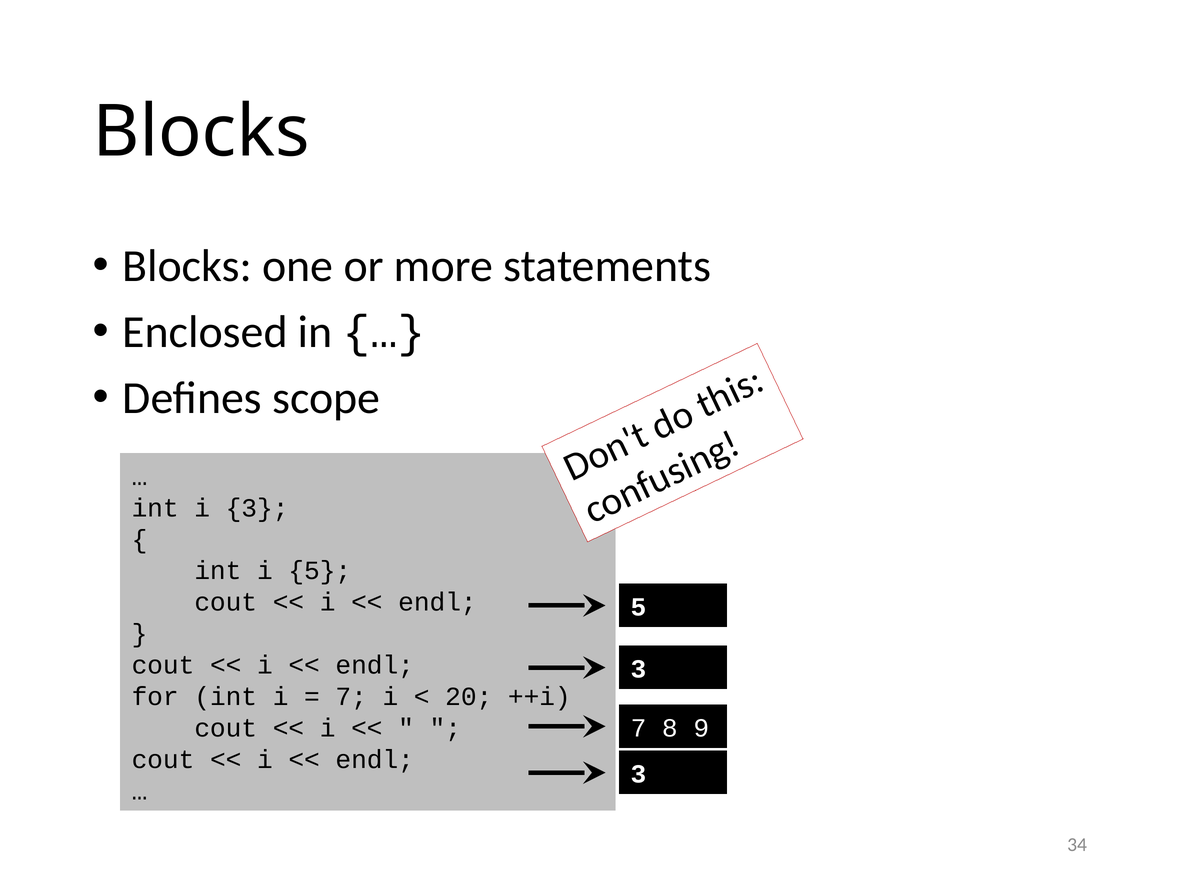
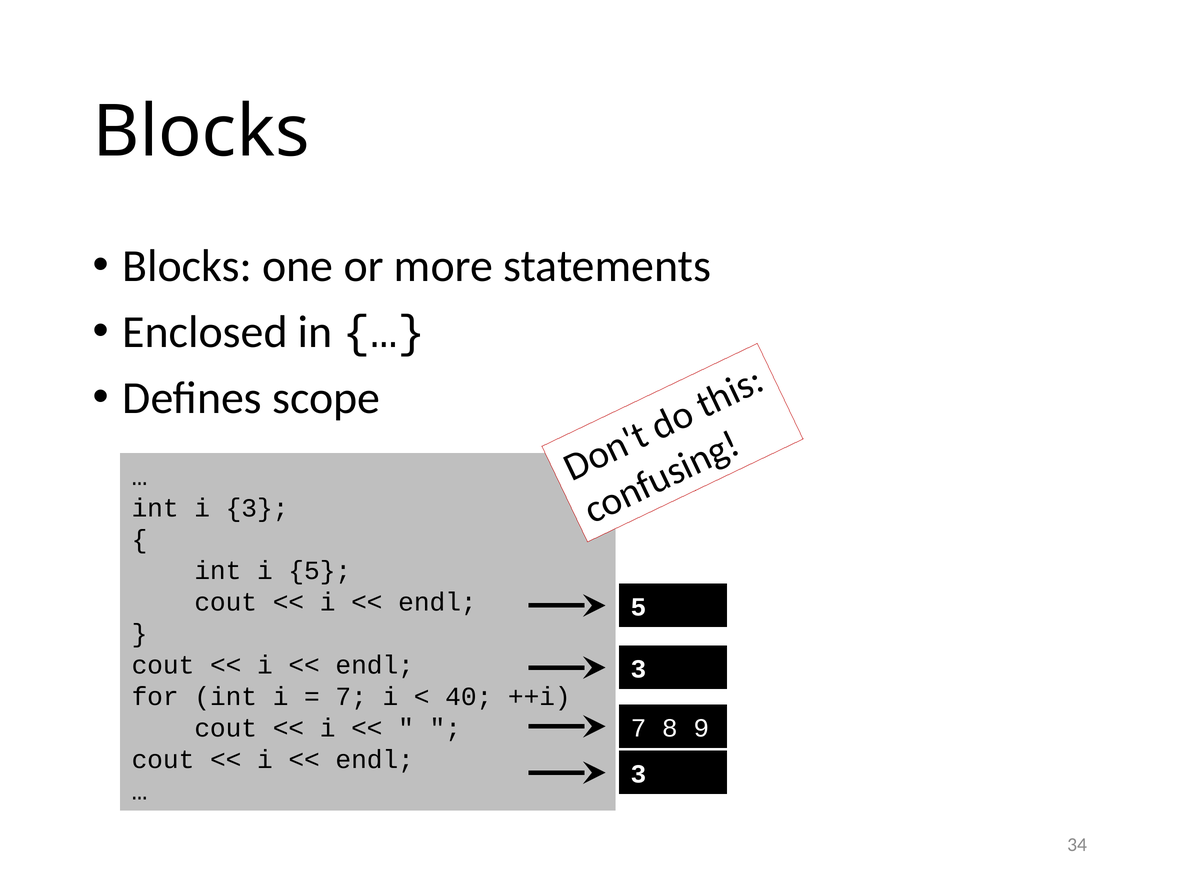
20: 20 -> 40
